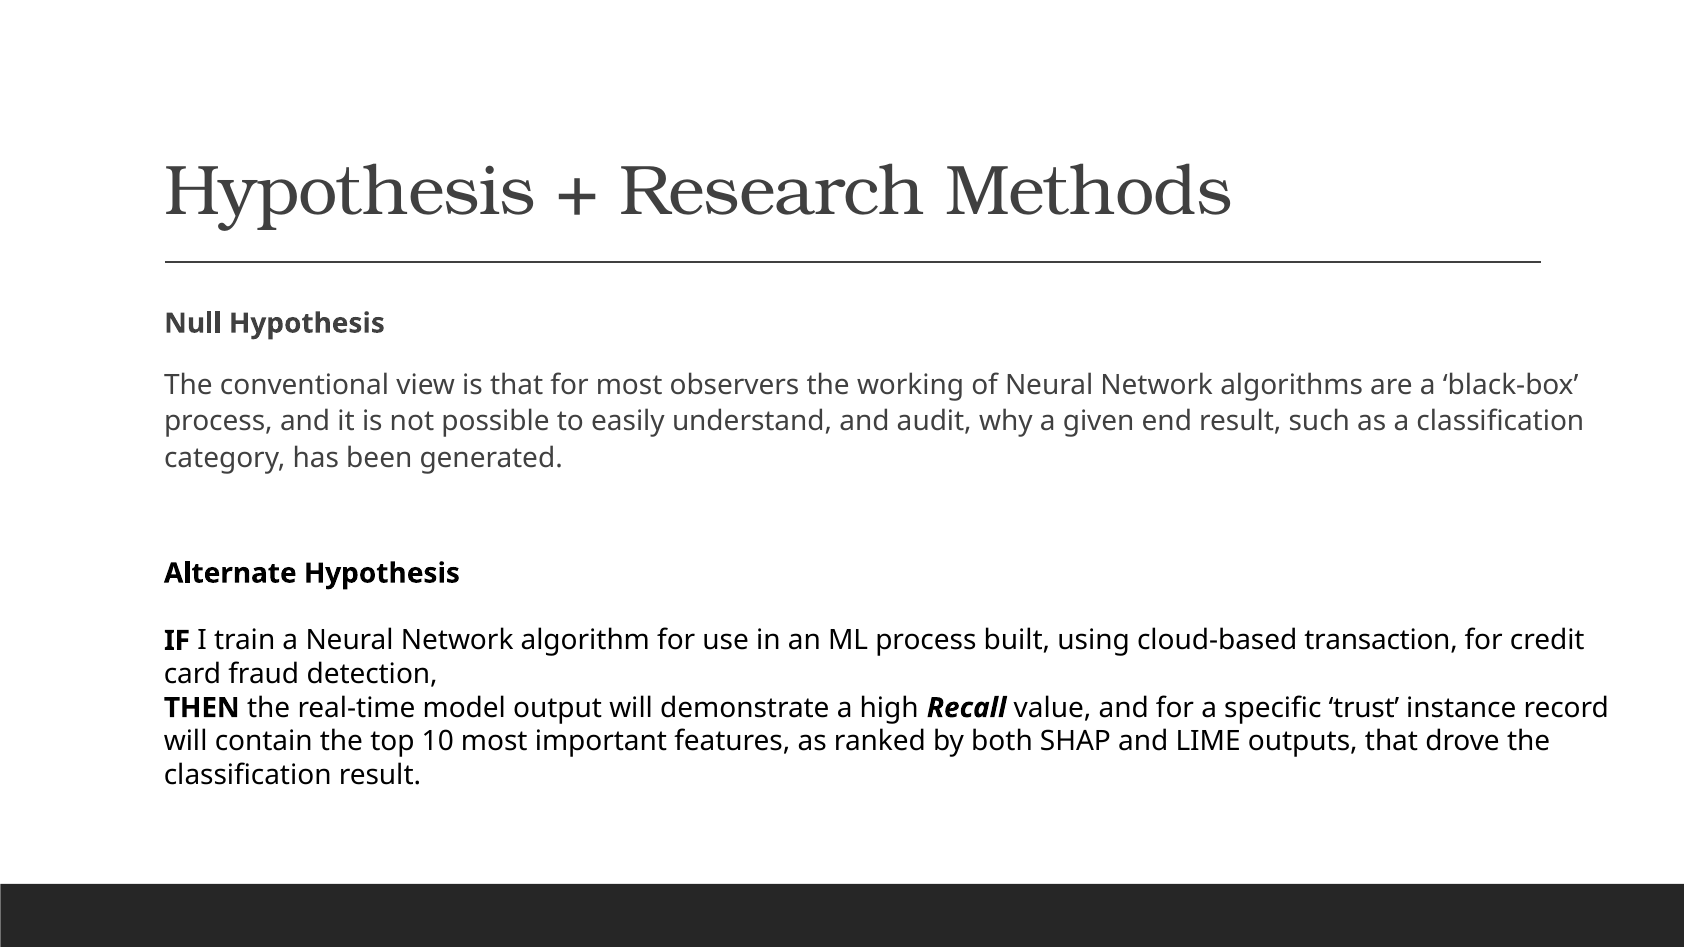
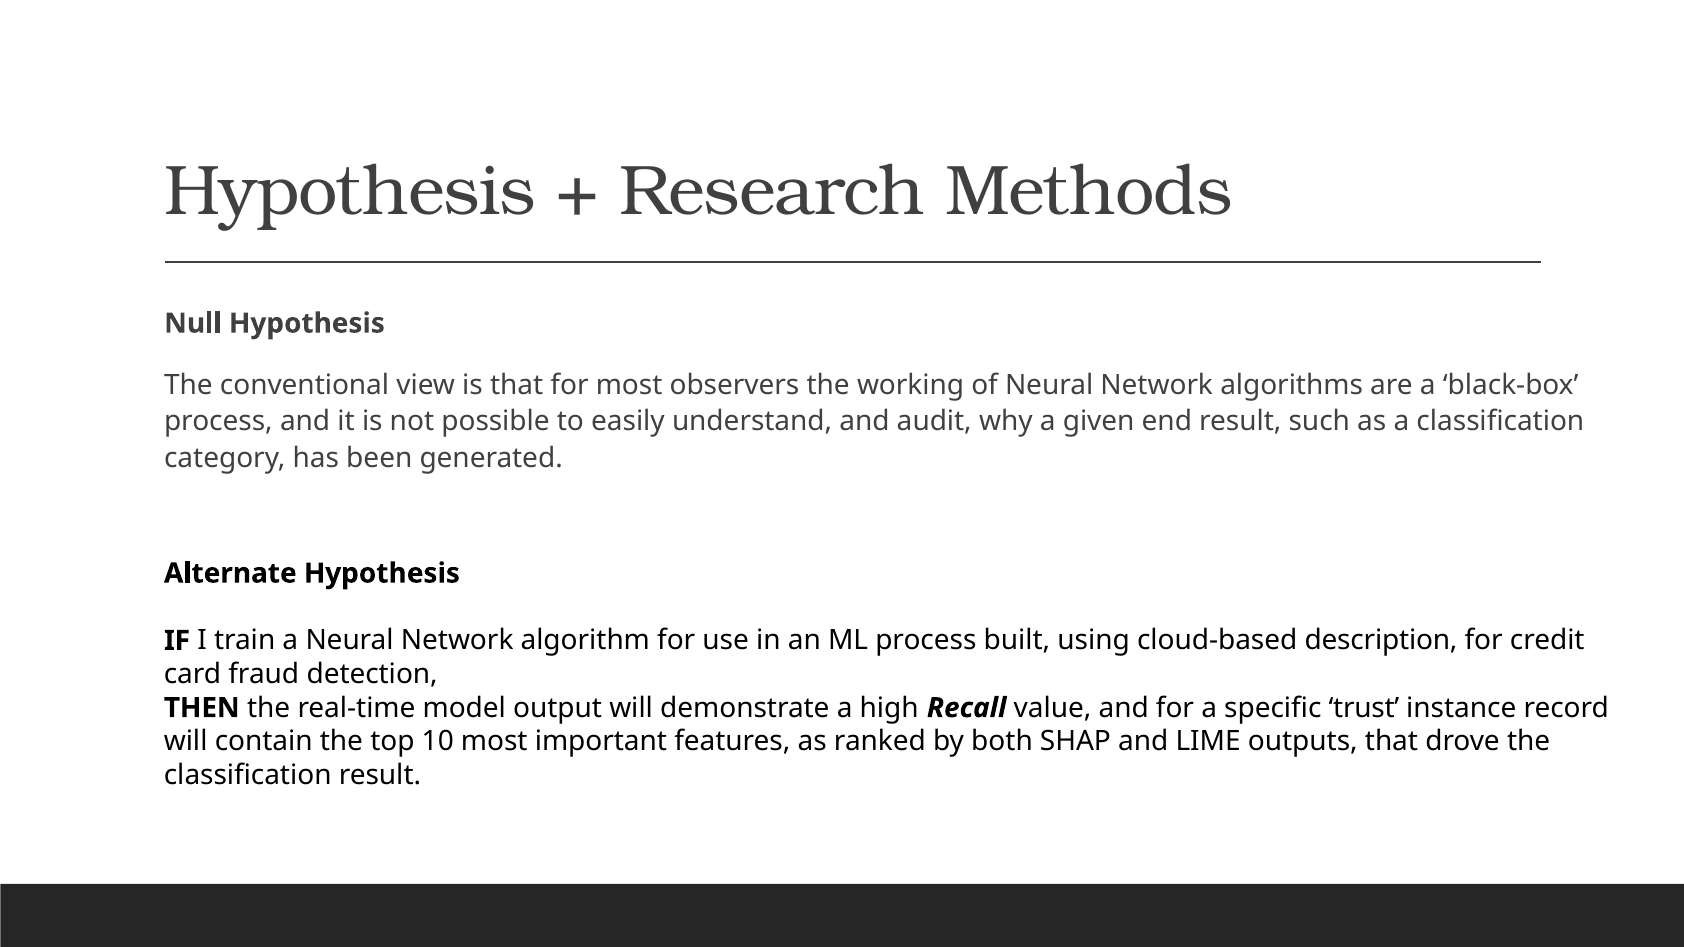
transaction: transaction -> description
